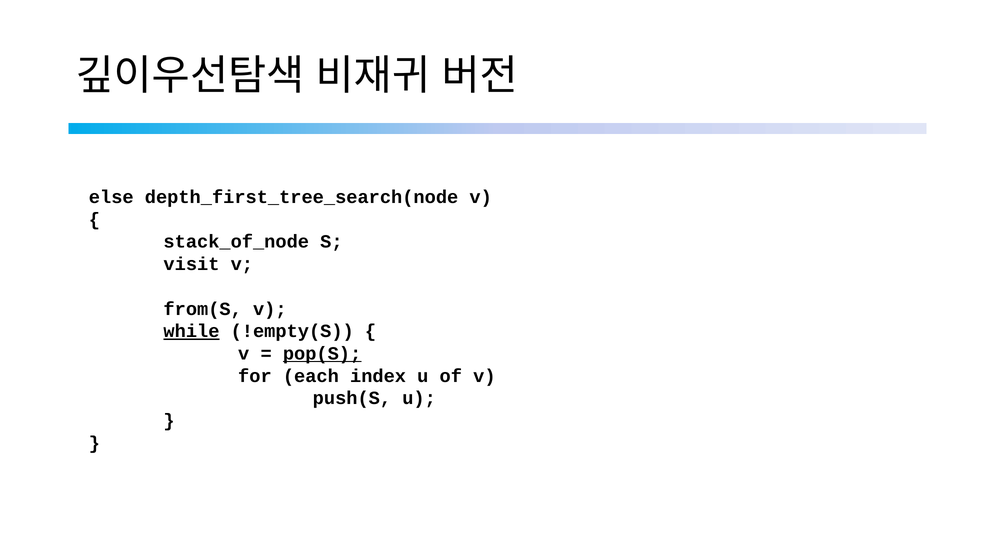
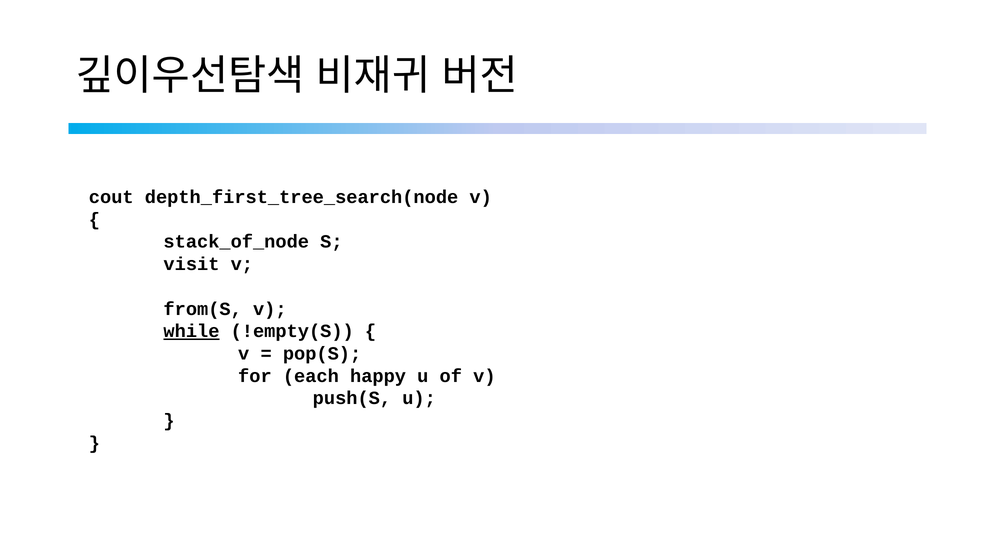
else: else -> cout
pop(S underline: present -> none
index: index -> happy
